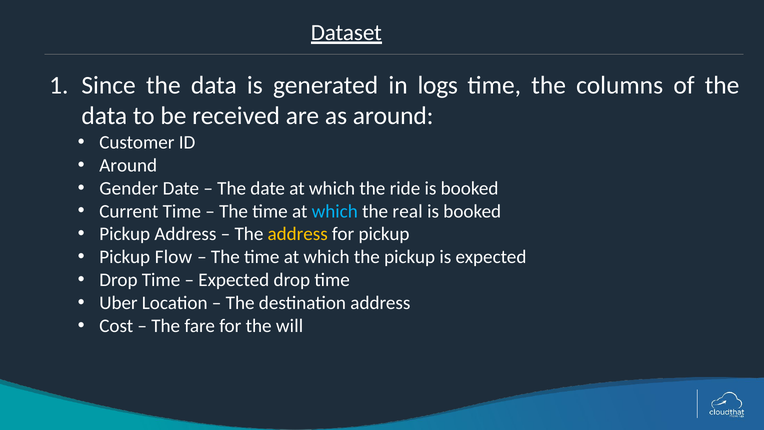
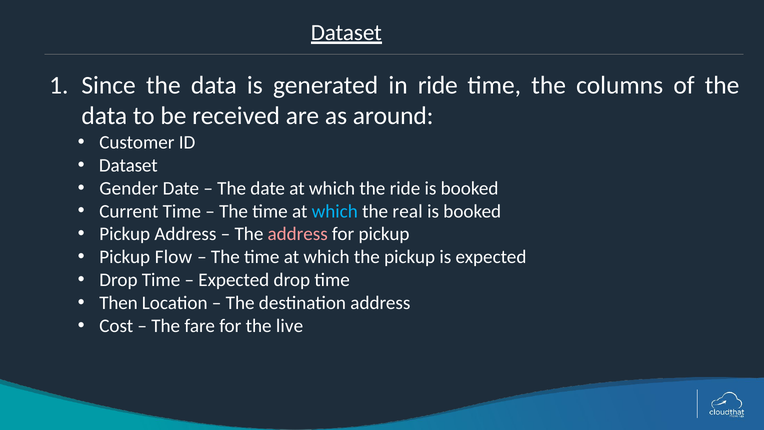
in logs: logs -> ride
Around at (128, 165): Around -> Dataset
address at (298, 234) colour: yellow -> pink
Uber: Uber -> Then
will: will -> live
